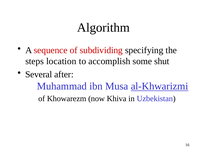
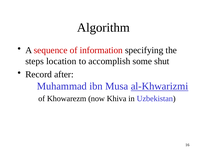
subdividing: subdividing -> information
Several: Several -> Record
